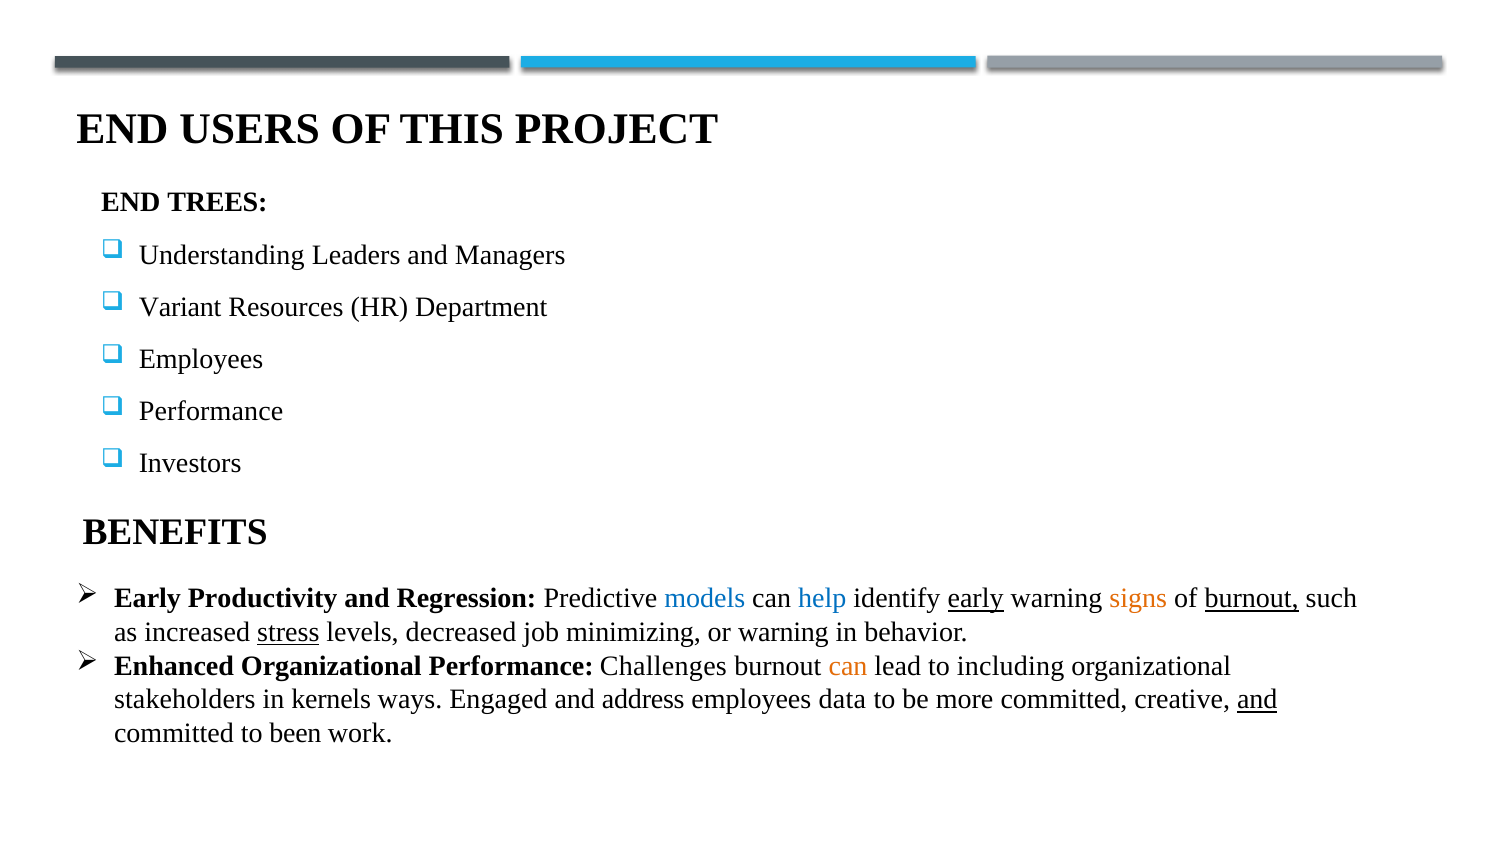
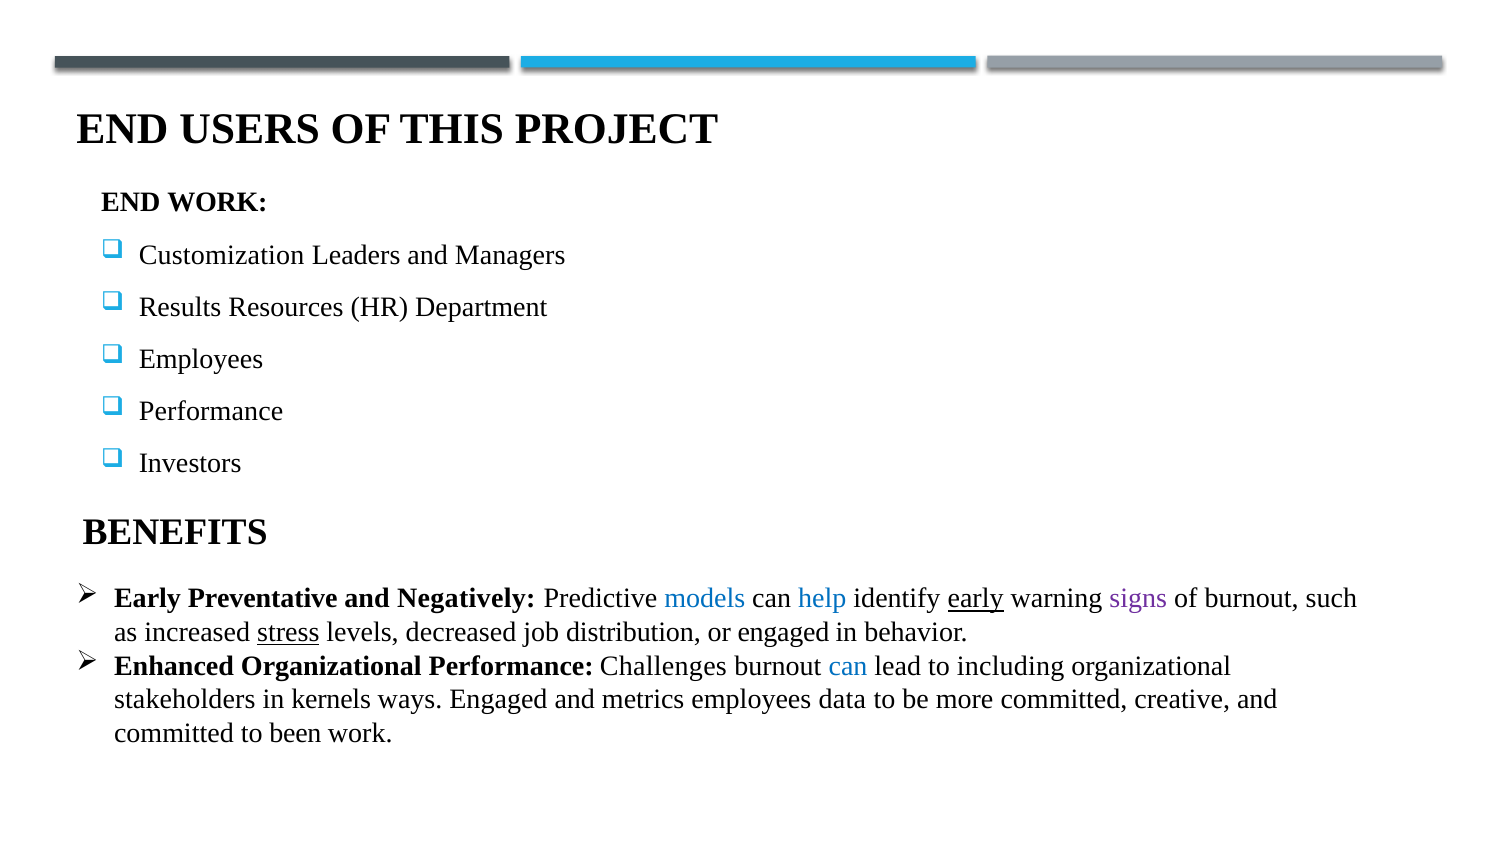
END TREES: TREES -> WORK
Understanding: Understanding -> Customization
Variant: Variant -> Results
Productivity: Productivity -> Preventative
Regression: Regression -> Negatively
signs colour: orange -> purple
burnout at (1252, 599) underline: present -> none
minimizing: minimizing -> distribution
or warning: warning -> engaged
can at (848, 666) colour: orange -> blue
address: address -> metrics
and at (1257, 700) underline: present -> none
